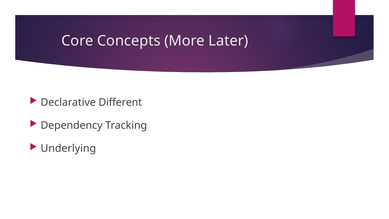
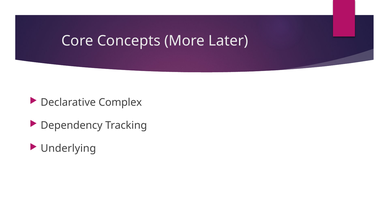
Different: Different -> Complex
